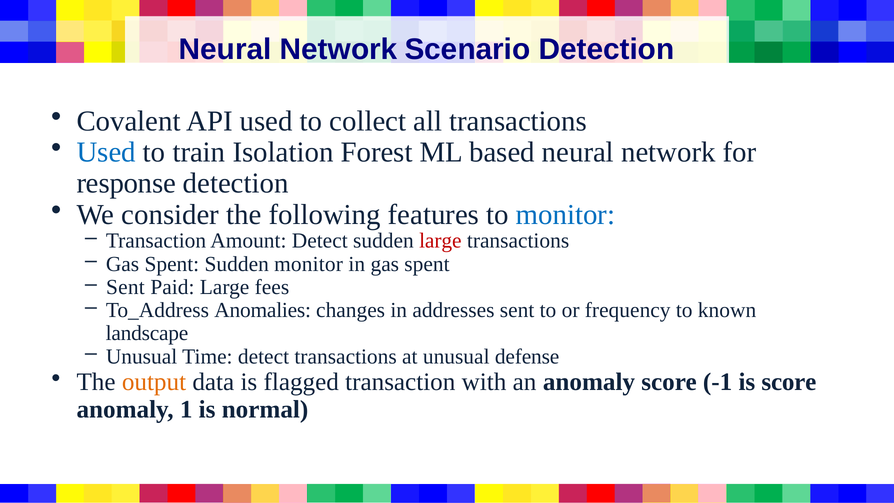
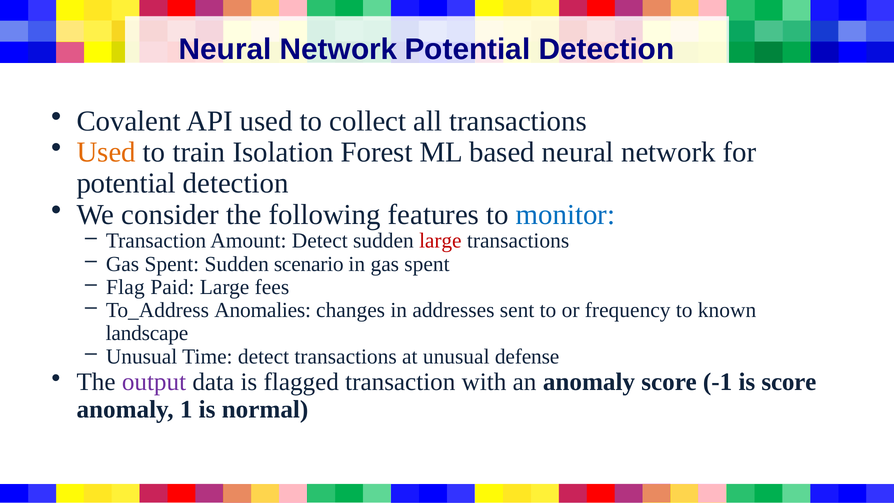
Network Scenario: Scenario -> Potential
Used at (106, 152) colour: blue -> orange
response at (126, 183): response -> potential
Sudden monitor: monitor -> scenario
Sent at (125, 287): Sent -> Flag
output colour: orange -> purple
